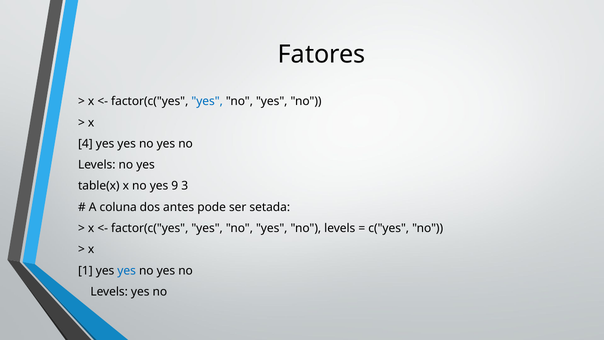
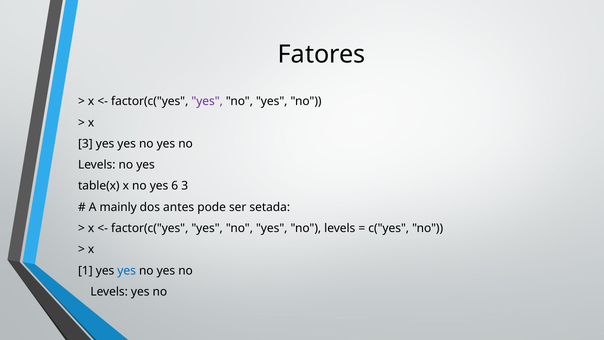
yes at (207, 101) colour: blue -> purple
4 at (85, 144): 4 -> 3
9: 9 -> 6
coluna: coluna -> mainly
